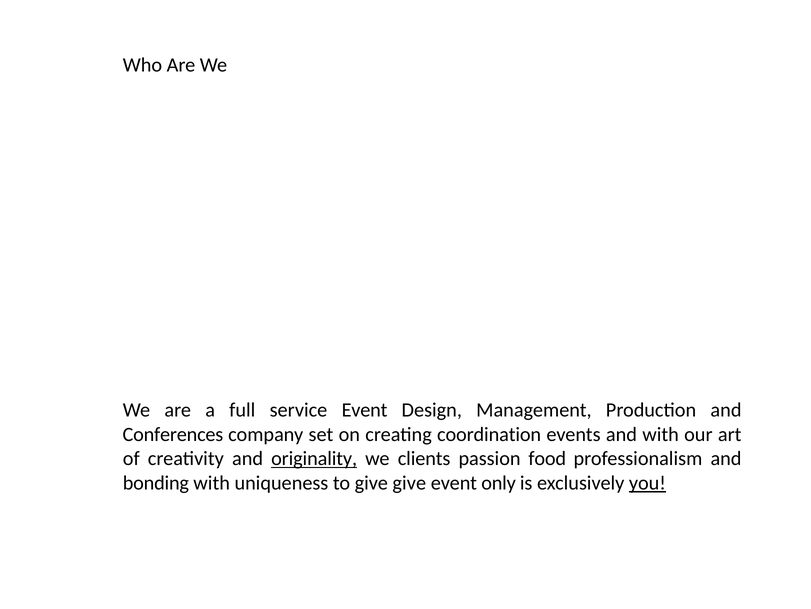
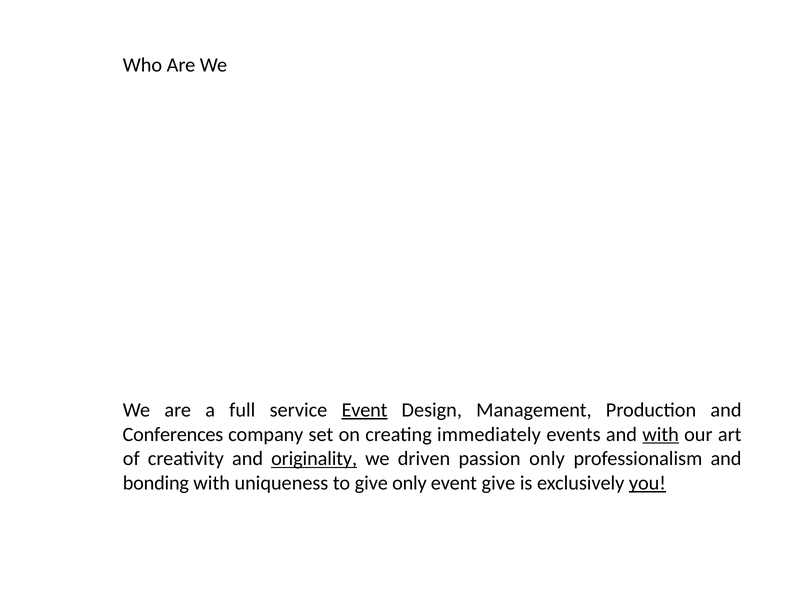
Event at (365, 410) underline: none -> present
coordination: coordination -> immediately
with at (661, 434) underline: none -> present
clients: clients -> driven
passion food: food -> only
give give: give -> only
event only: only -> give
